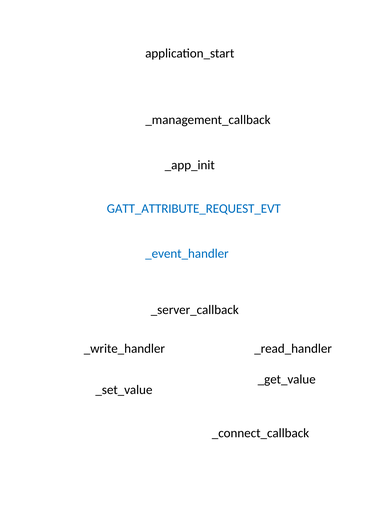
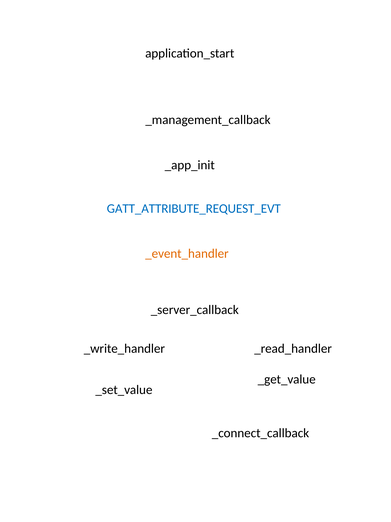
_event_handler colour: blue -> orange
